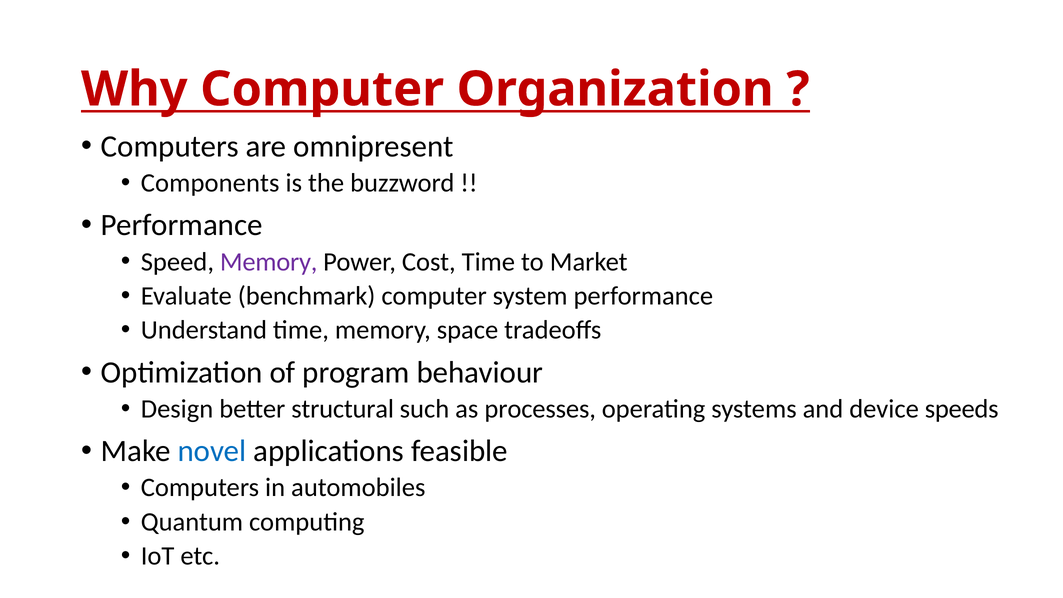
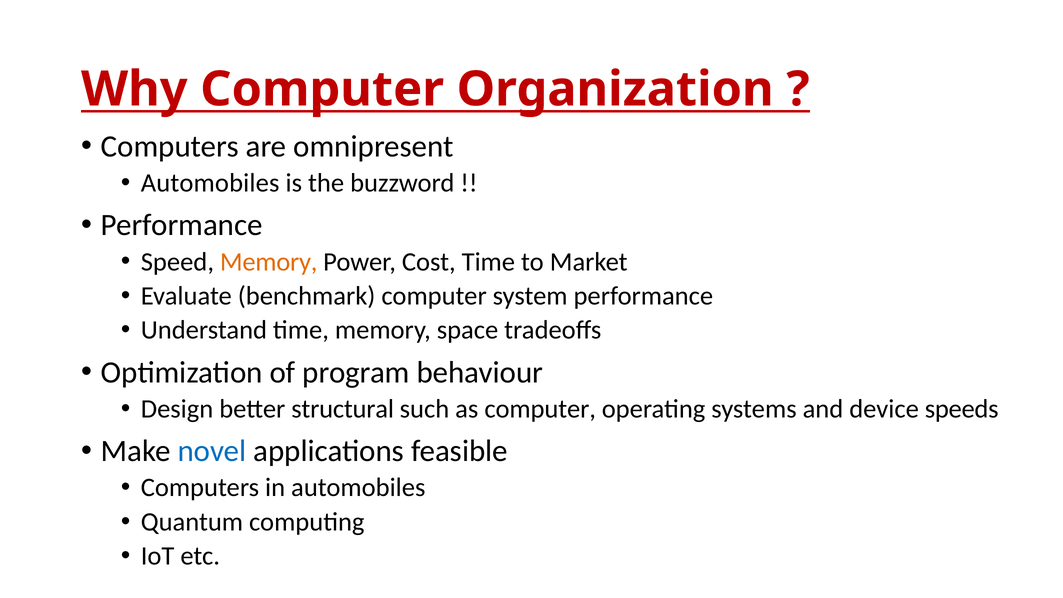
Components at (210, 183): Components -> Automobiles
Memory at (269, 262) colour: purple -> orange
as processes: processes -> computer
